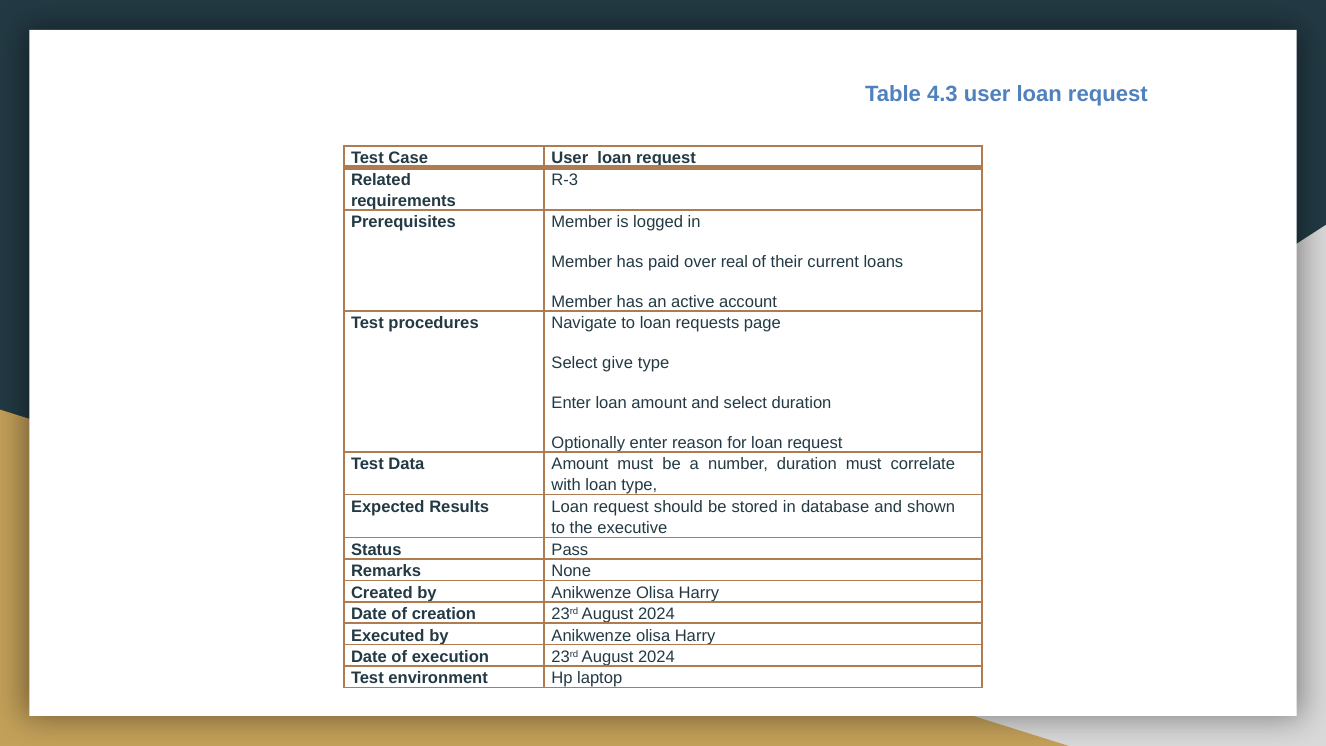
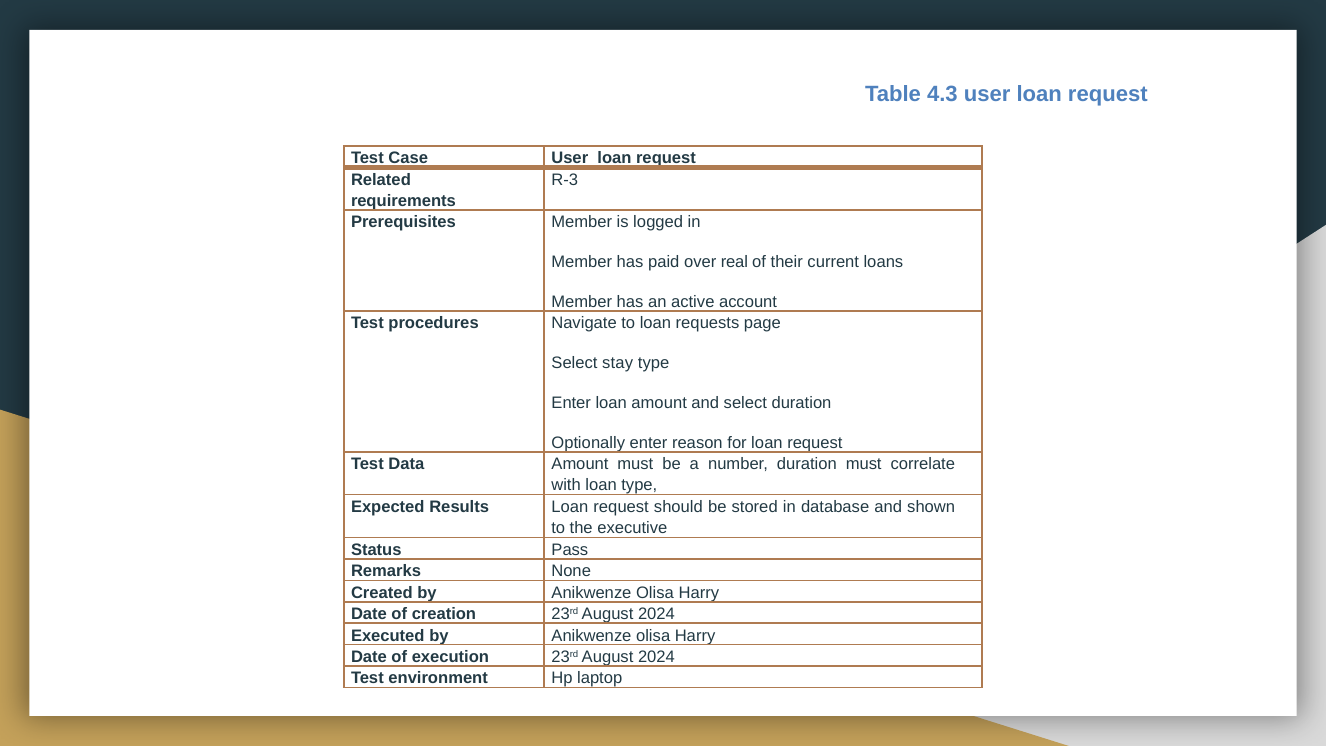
give: give -> stay
